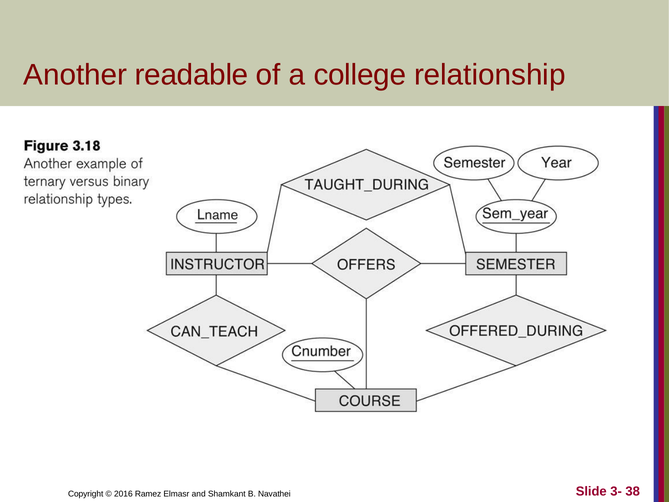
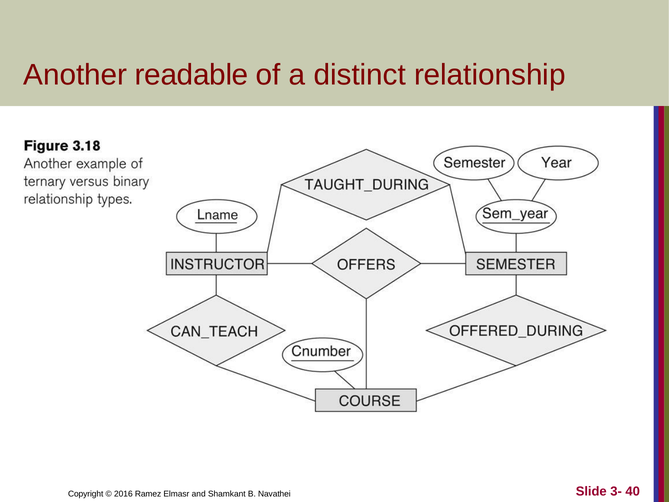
college: college -> distinct
38: 38 -> 40
